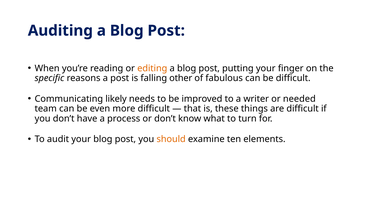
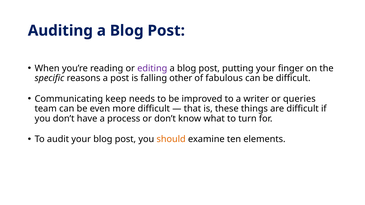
editing colour: orange -> purple
likely: likely -> keep
needed: needed -> queries
